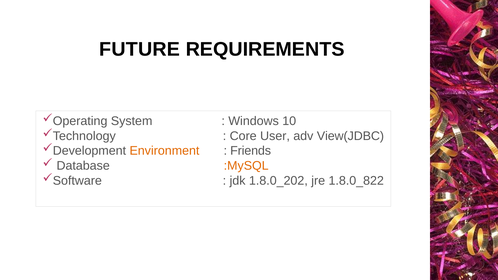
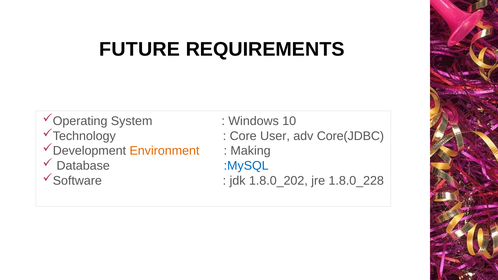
View(JDBC: View(JDBC -> Core(JDBC
Friends: Friends -> Making
:MySQL colour: orange -> blue
1.8.0_822: 1.8.0_822 -> 1.8.0_228
